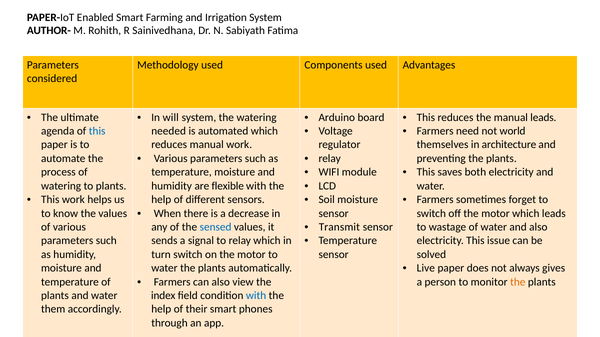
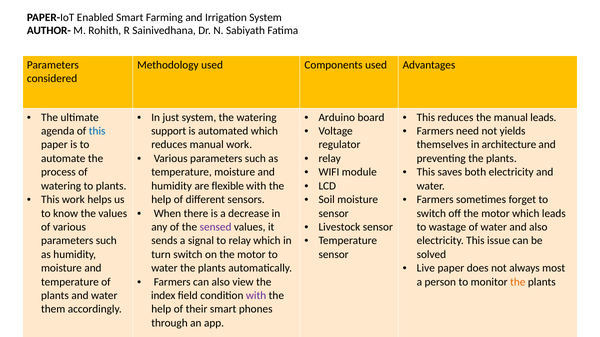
will: will -> just
world: world -> yields
needed: needed -> support
Transmit: Transmit -> Livestock
sensed colour: blue -> purple
gives: gives -> most
with at (256, 296) colour: blue -> purple
